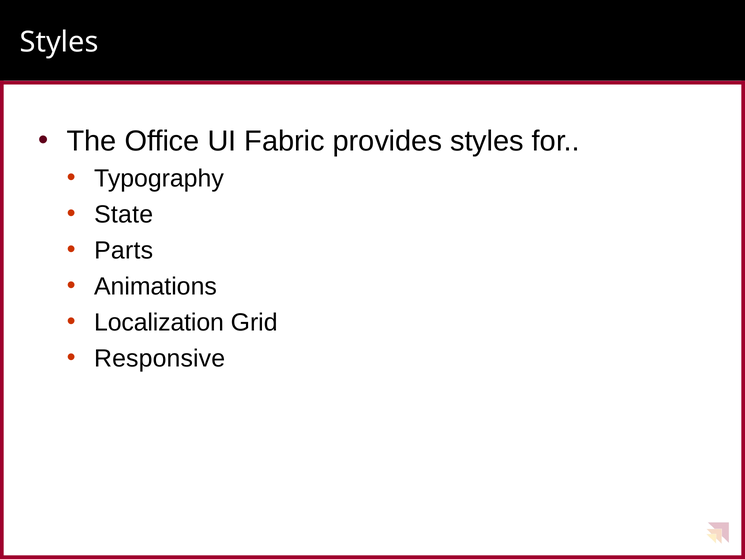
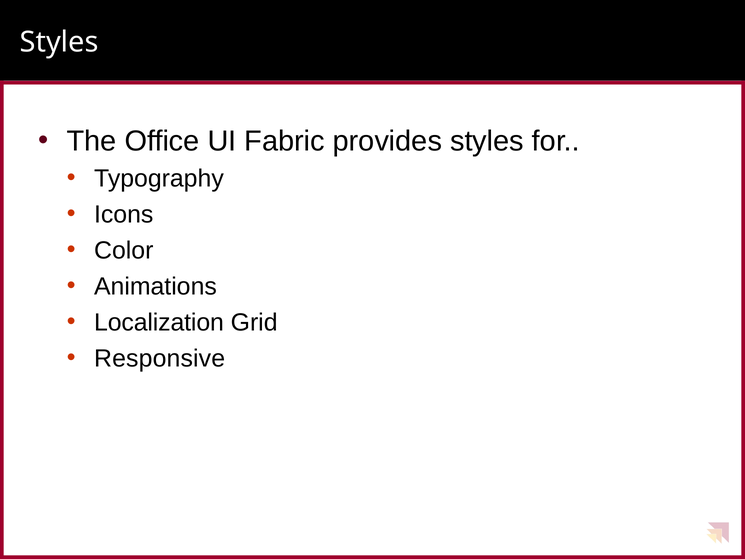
State: State -> Icons
Parts: Parts -> Color
